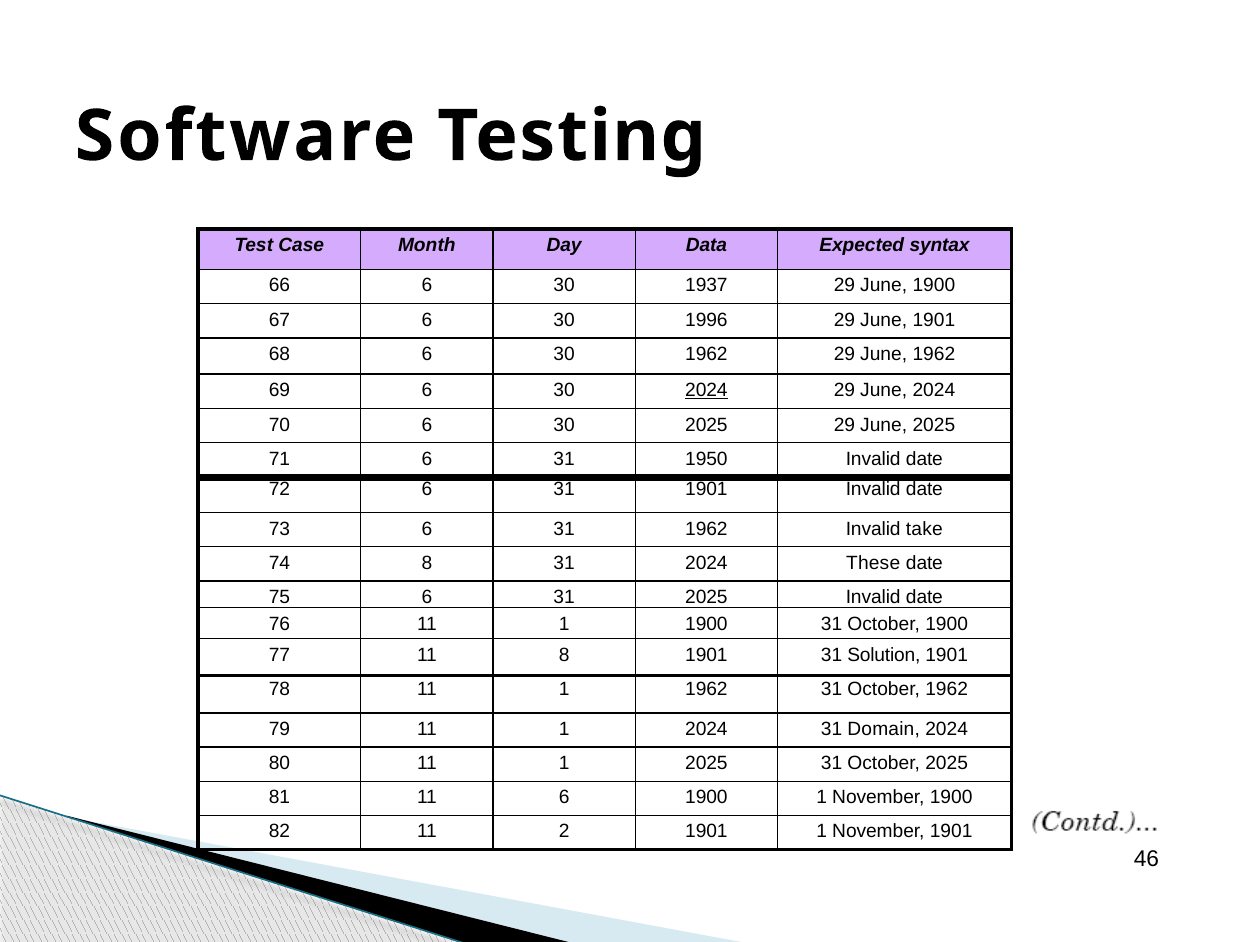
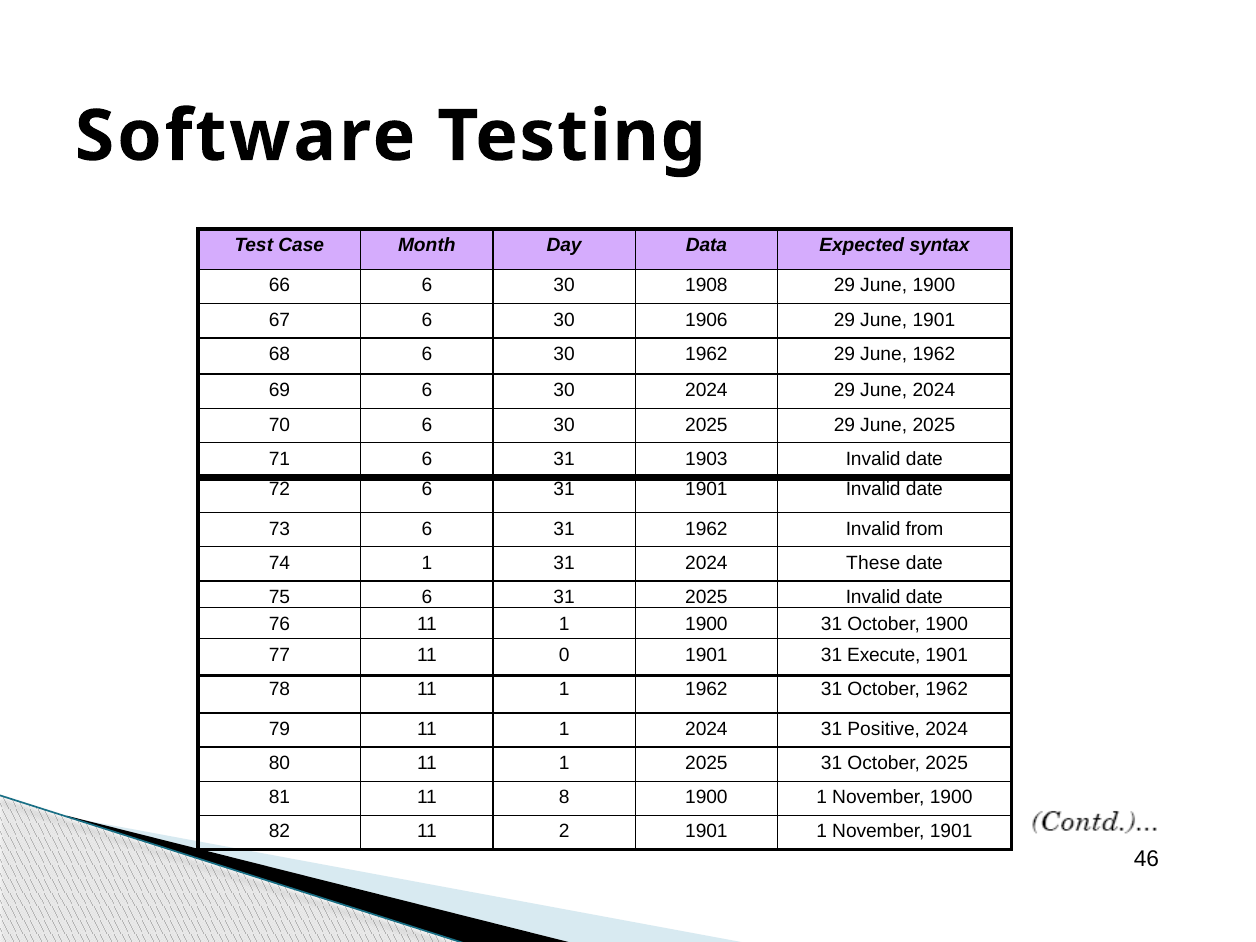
1937: 1937 -> 1908
1996: 1996 -> 1906
2024 at (706, 391) underline: present -> none
1950: 1950 -> 1903
take: take -> from
74 8: 8 -> 1
11 8: 8 -> 0
Solution: Solution -> Execute
Domain: Domain -> Positive
11 6: 6 -> 8
